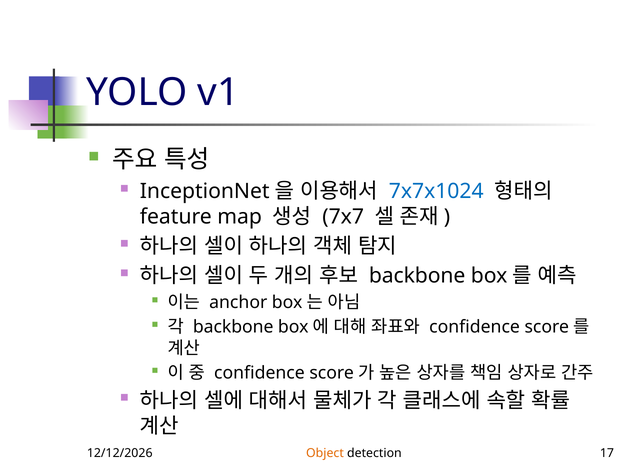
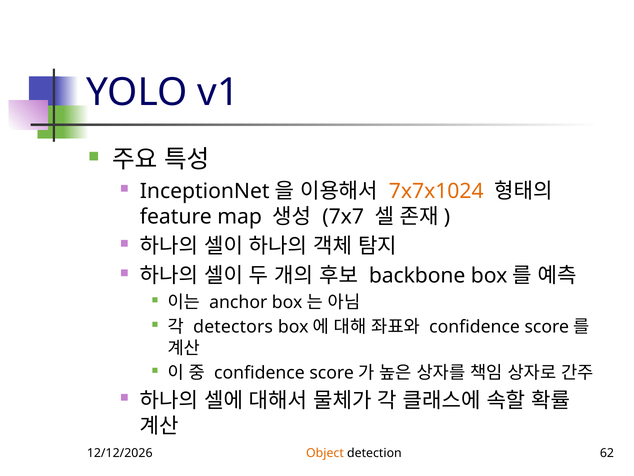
7x7x1024 colour: blue -> orange
backbone at (233, 327): backbone -> detectors
17: 17 -> 62
